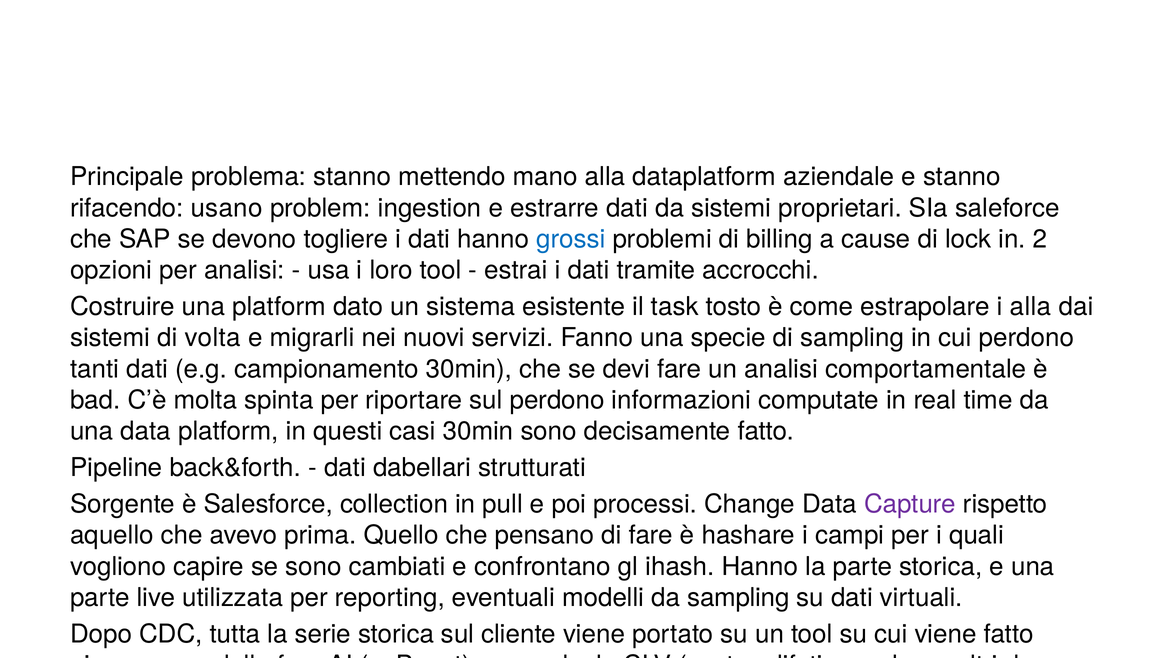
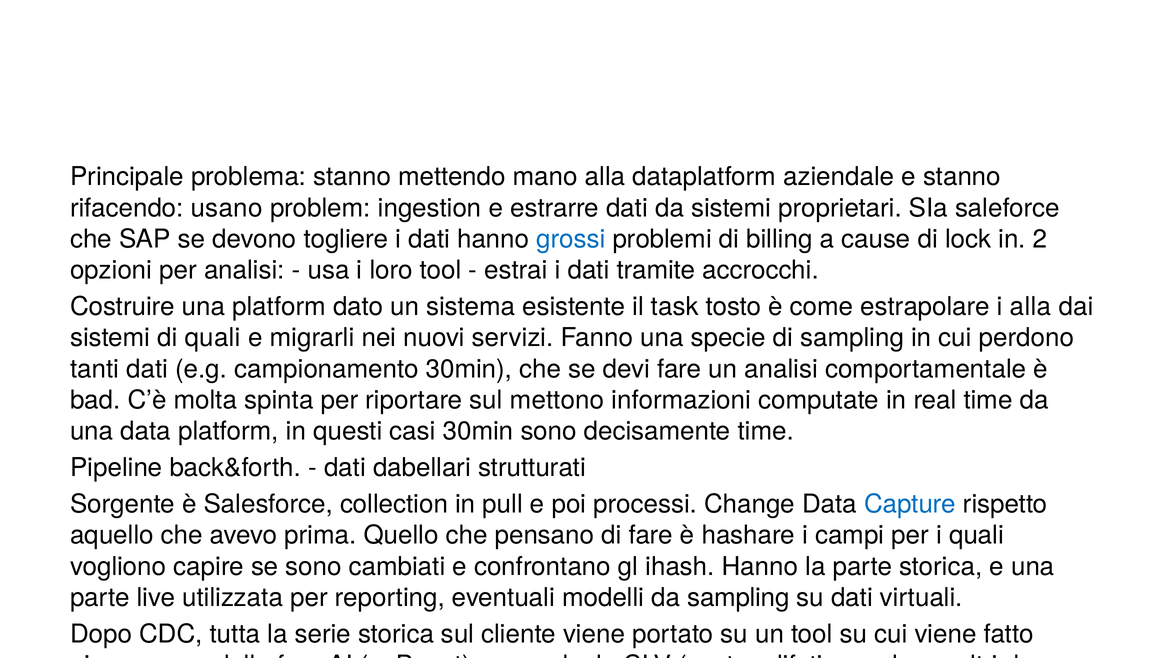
di volta: volta -> quali
sul perdono: perdono -> mettono
decisamente fatto: fatto -> time
Capture colour: purple -> blue
